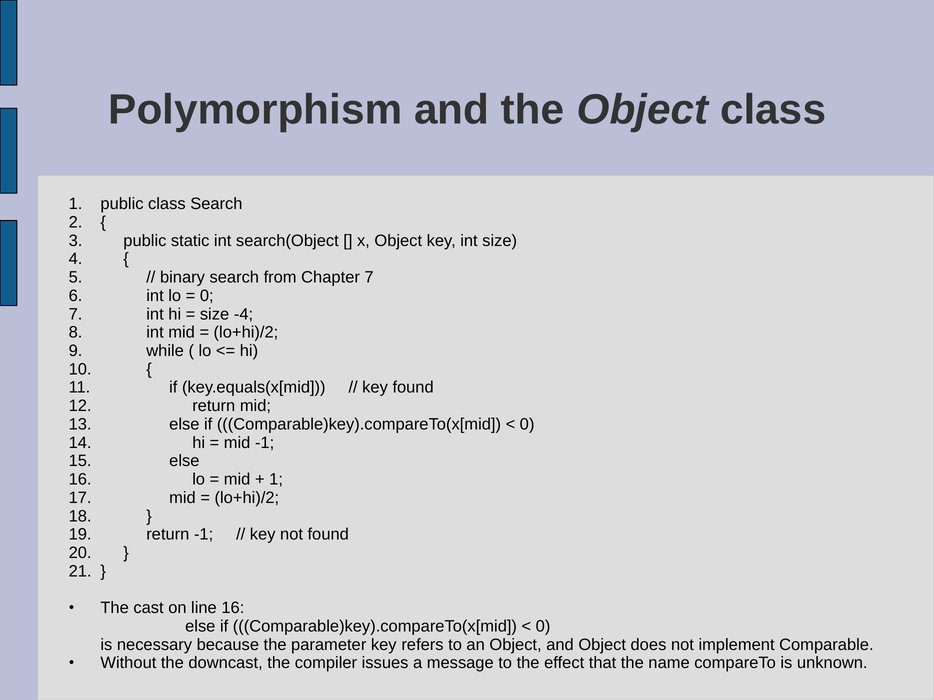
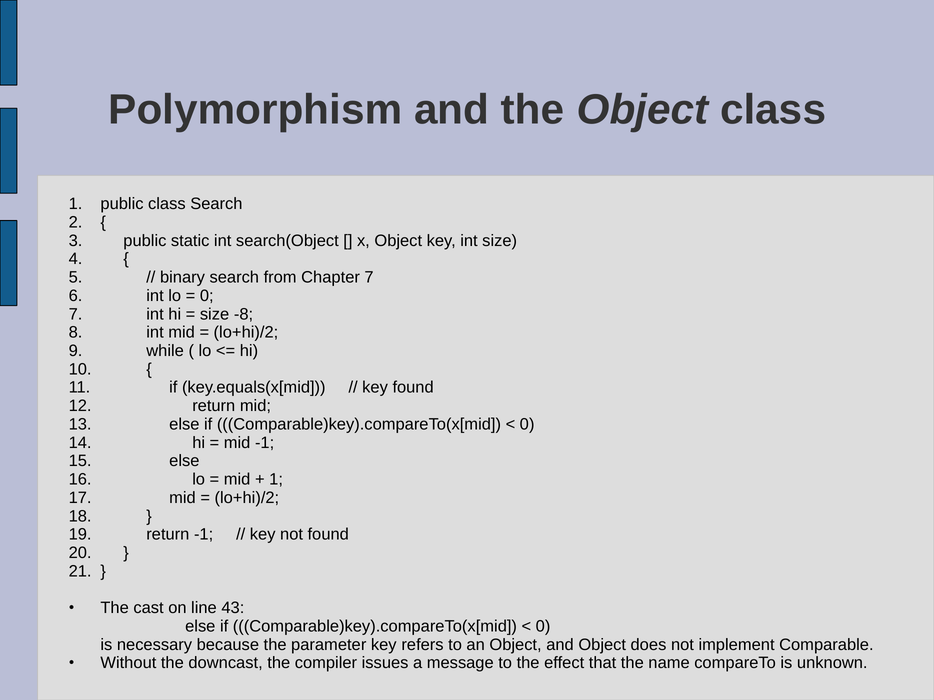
-4: -4 -> -8
line 16: 16 -> 43
